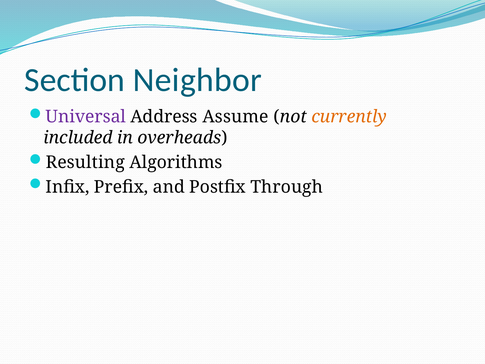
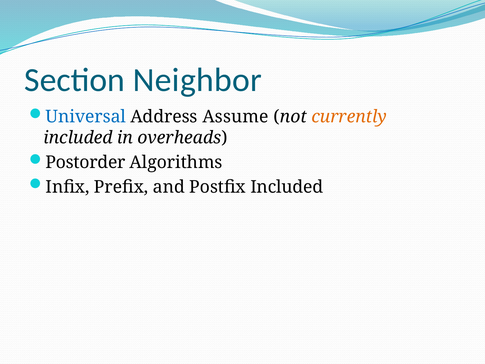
Universal colour: purple -> blue
Resulting: Resulting -> Postorder
Postfix Through: Through -> Included
